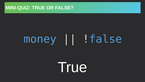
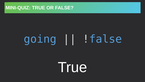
money: money -> going
